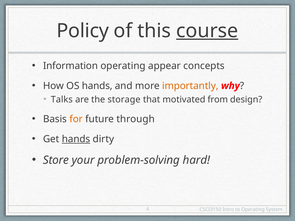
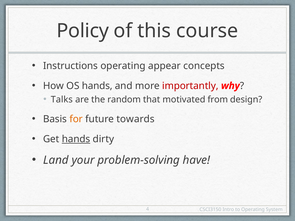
course underline: present -> none
Information: Information -> Instructions
importantly colour: orange -> red
storage: storage -> random
through: through -> towards
Store: Store -> Land
hard: hard -> have
